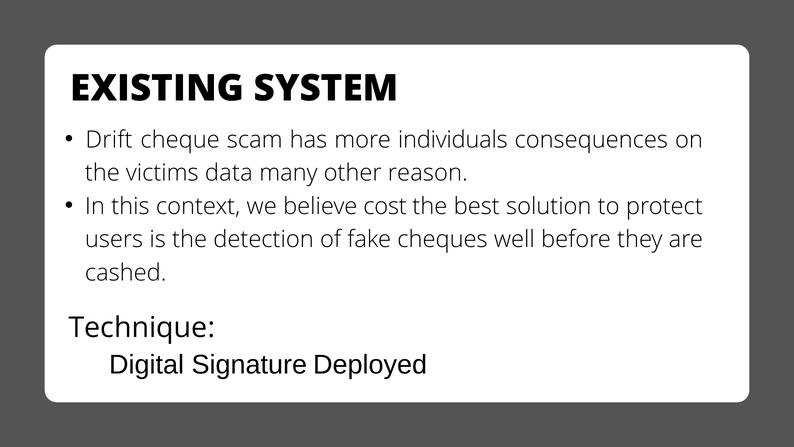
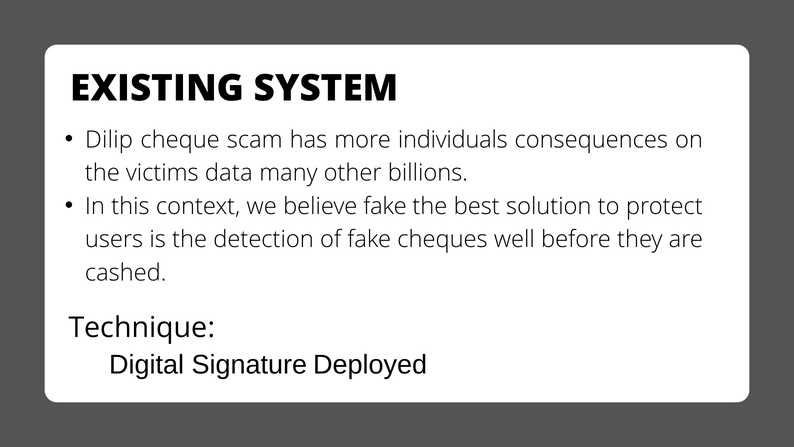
Drift: Drift -> Dilip
reason: reason -> billions
believe cost: cost -> fake
